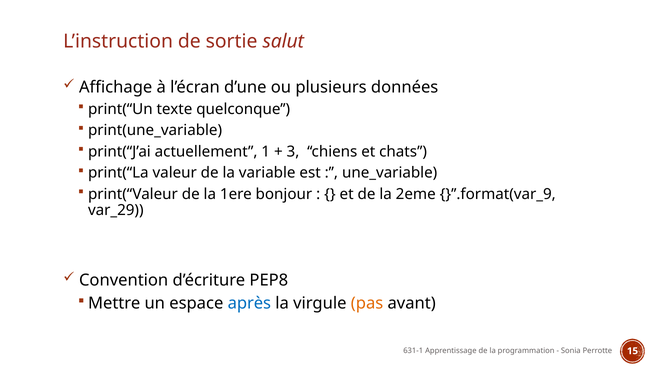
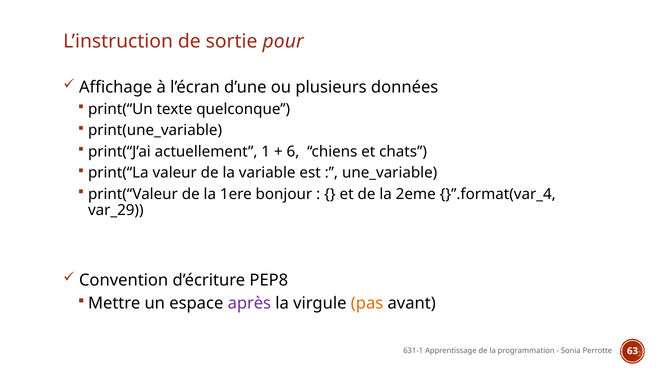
salut: salut -> pour
3: 3 -> 6
}’’.format(var_9: }’’.format(var_9 -> }’’.format(var_4
après colour: blue -> purple
15: 15 -> 63
